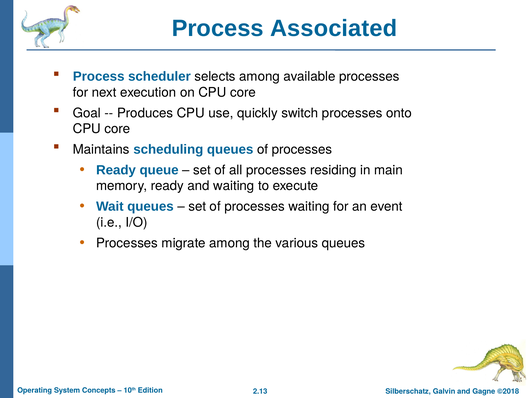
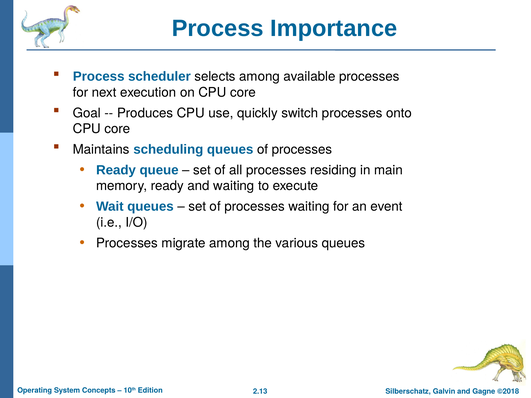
Associated: Associated -> Importance
